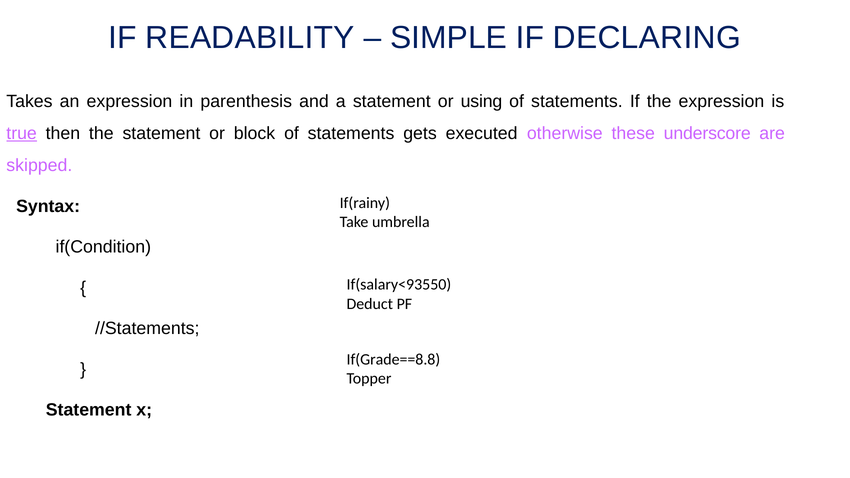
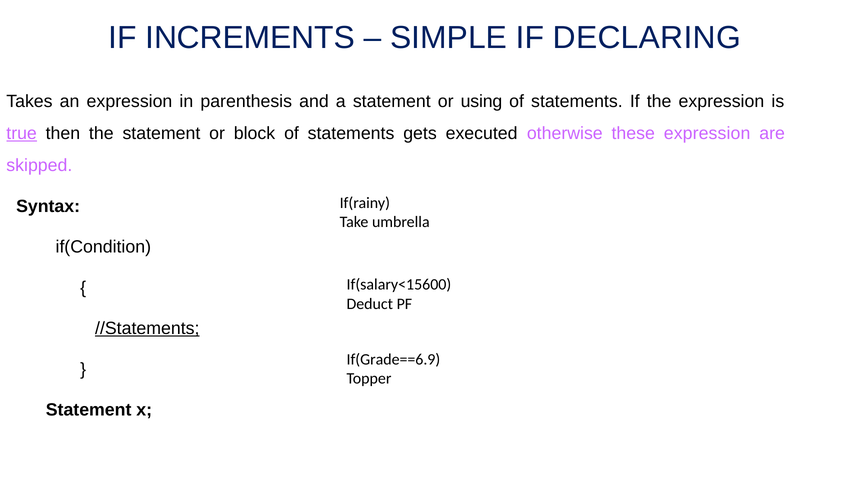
READABILITY: READABILITY -> INCREMENTS
these underscore: underscore -> expression
If(salary<93550: If(salary<93550 -> If(salary<15600
//Statements underline: none -> present
If(Grade==8.8: If(Grade==8.8 -> If(Grade==6.9
